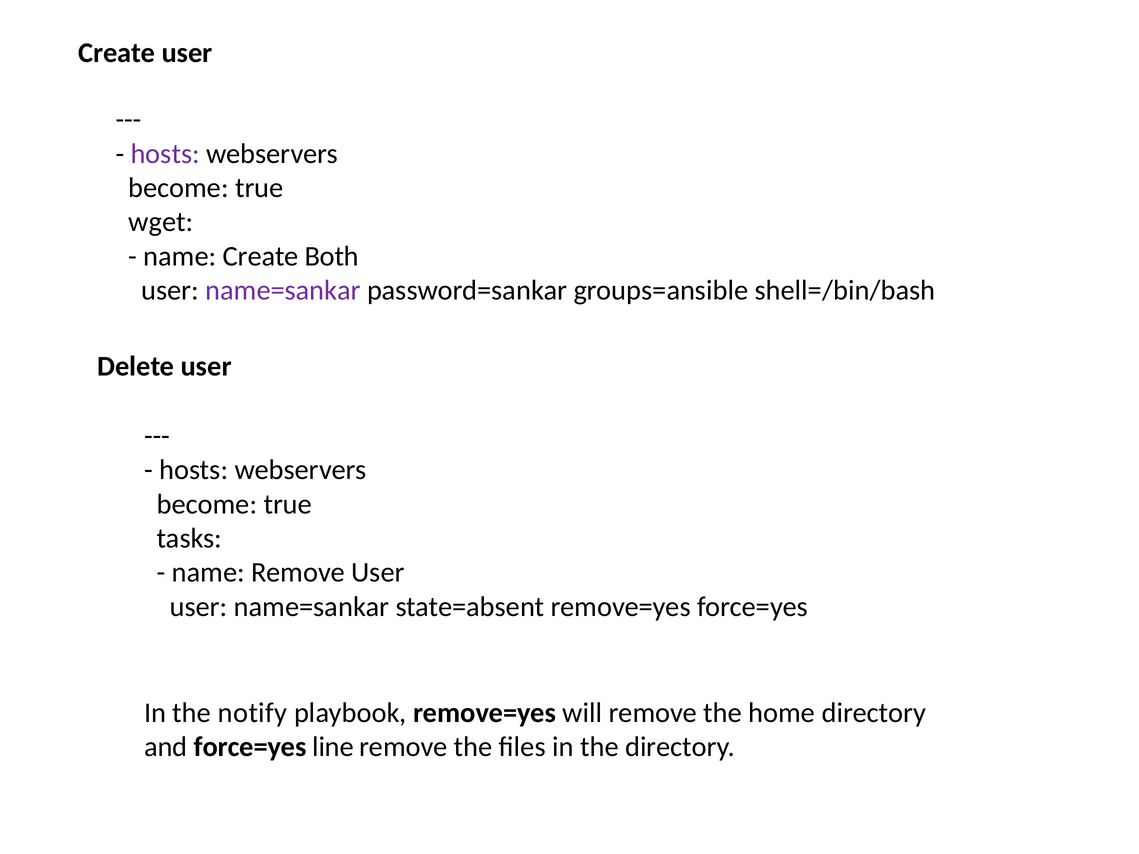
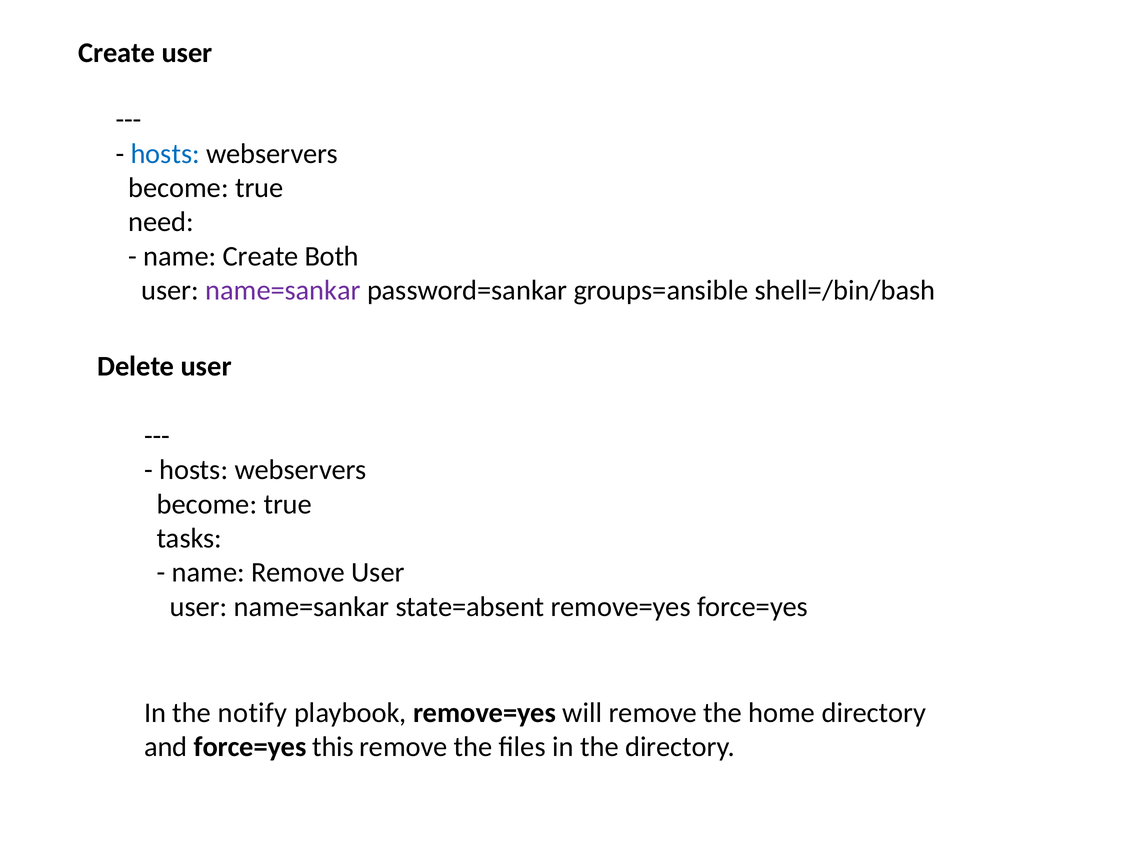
hosts at (165, 154) colour: purple -> blue
wget: wget -> need
line: line -> this
